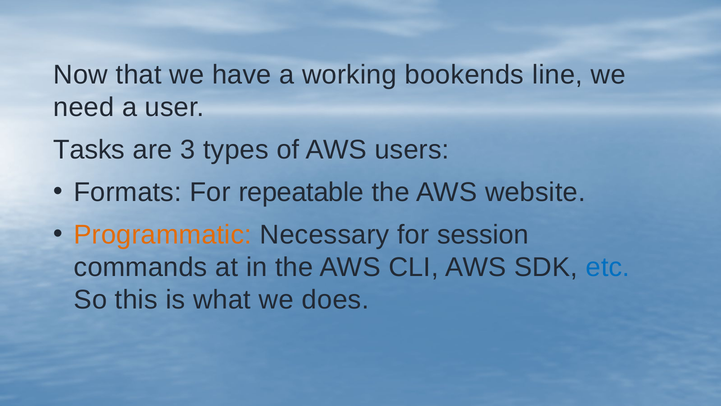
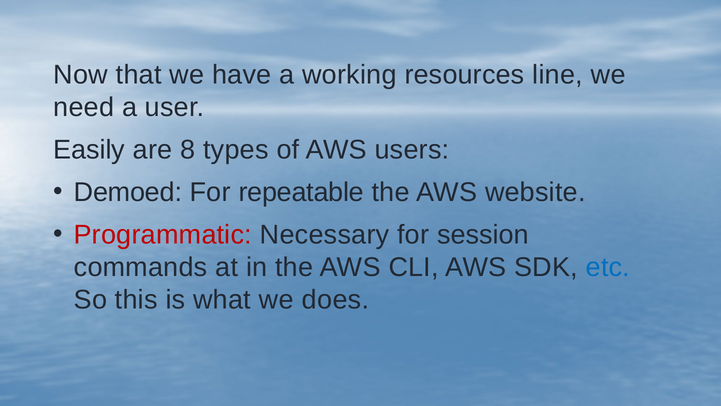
bookends: bookends -> resources
Tasks: Tasks -> Easily
3: 3 -> 8
Formats: Formats -> Demoed
Programmatic colour: orange -> red
